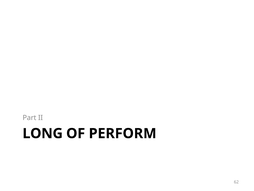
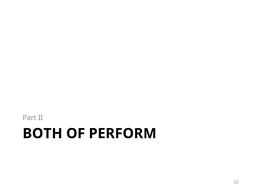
LONG: LONG -> BOTH
